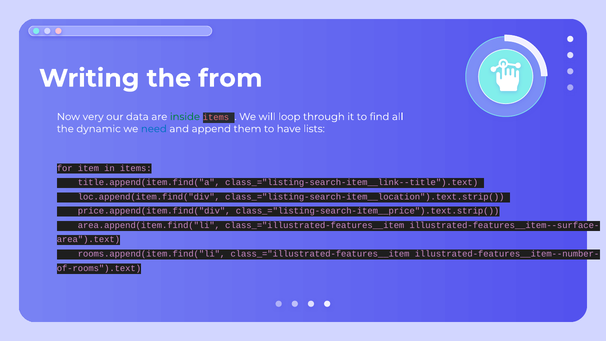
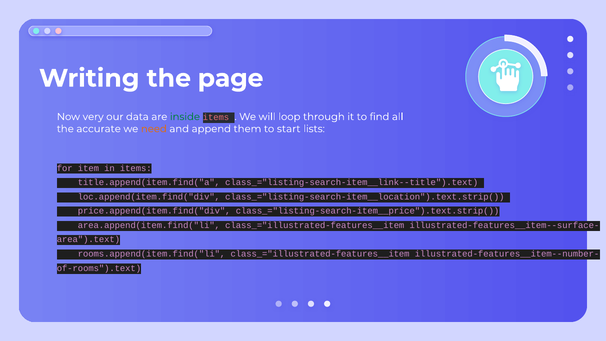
from: from -> page
dynamic: dynamic -> accurate
need colour: blue -> orange
have: have -> start
